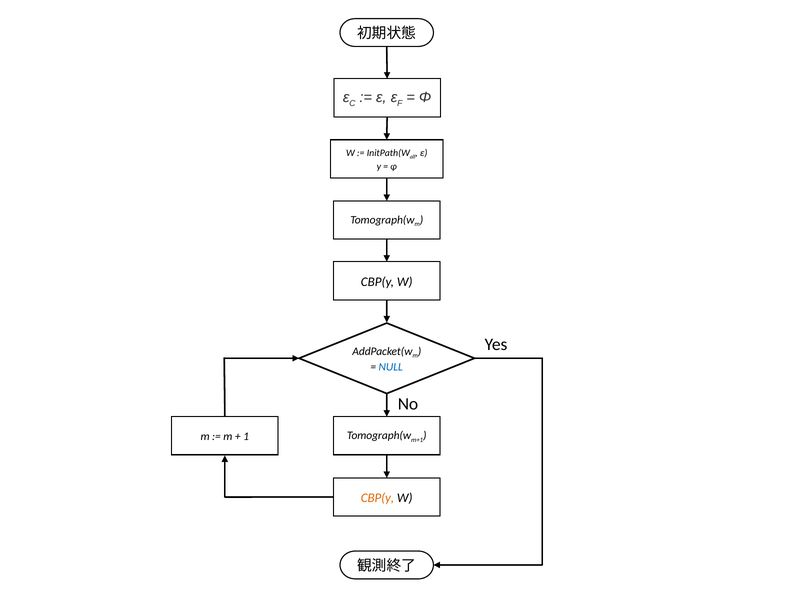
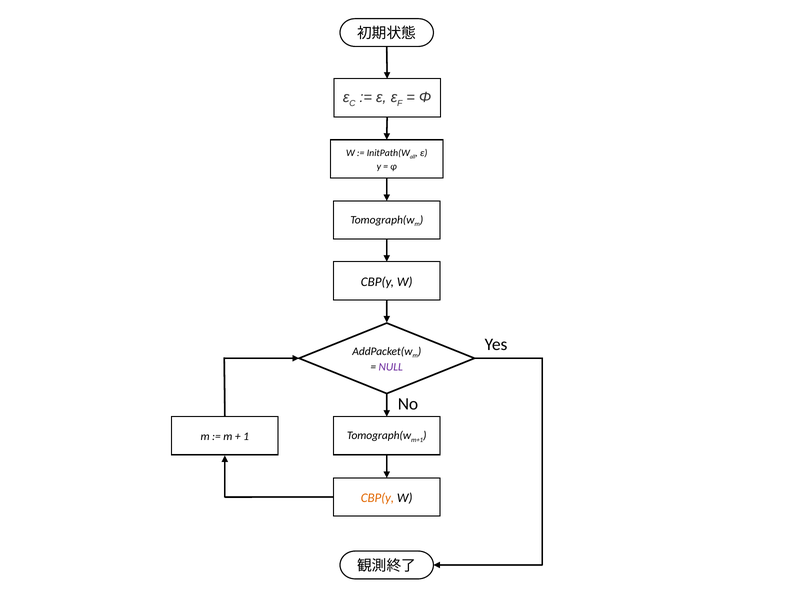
NULL colour: blue -> purple
